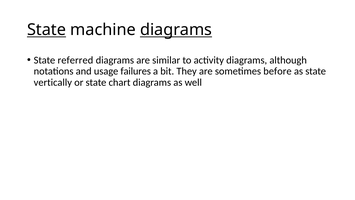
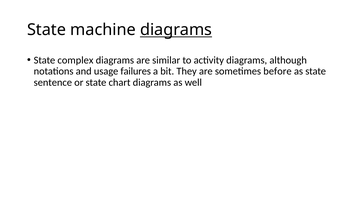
State at (47, 30) underline: present -> none
referred: referred -> complex
vertically: vertically -> sentence
